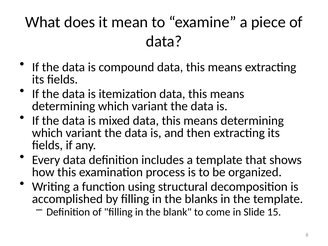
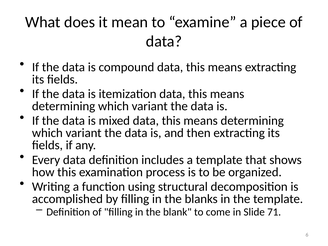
15: 15 -> 71
